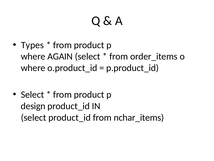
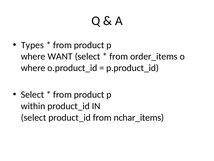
AGAIN: AGAIN -> WANT
design: design -> within
